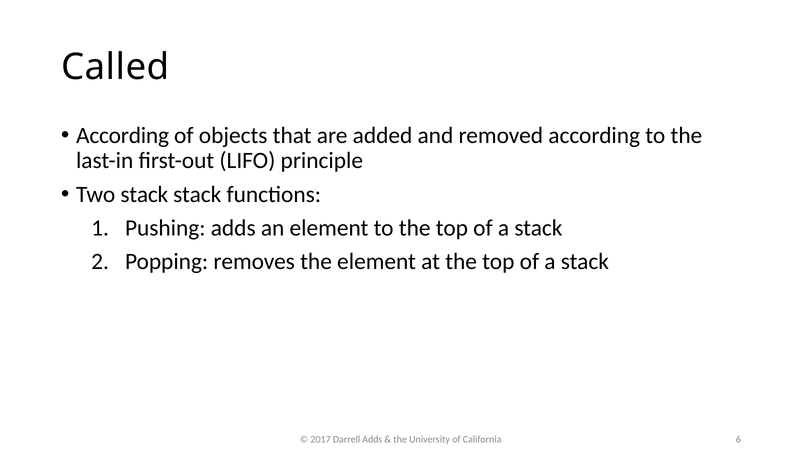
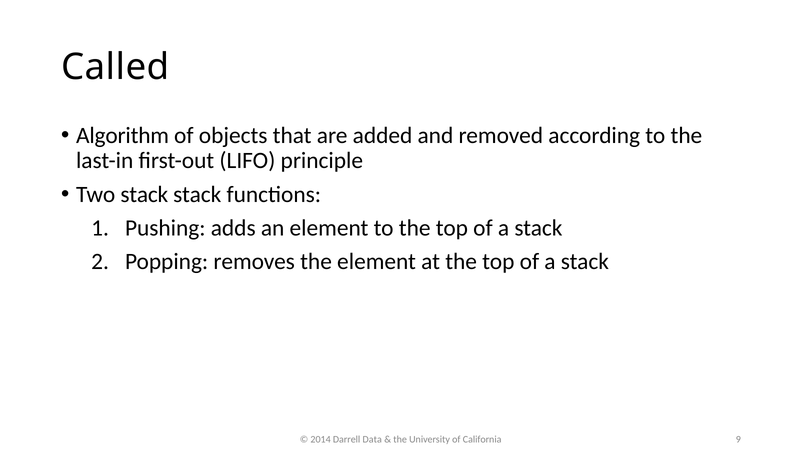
According at (123, 136): According -> Algorithm
2017: 2017 -> 2014
Darrell Adds: Adds -> Data
6: 6 -> 9
